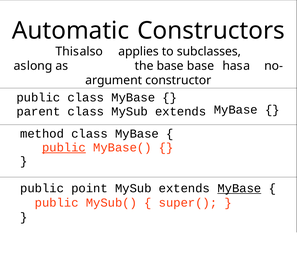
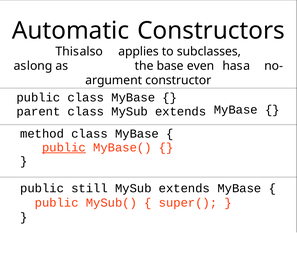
base base: base -> even
point: point -> still
MyBase at (239, 188) underline: present -> none
